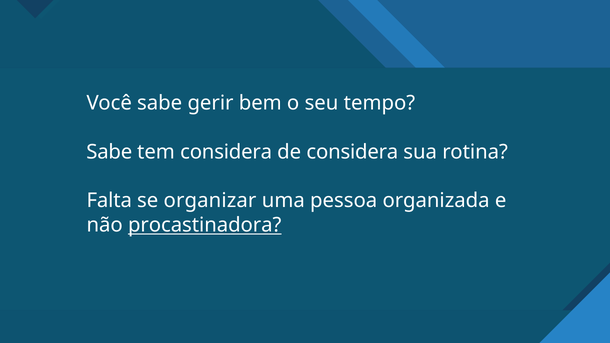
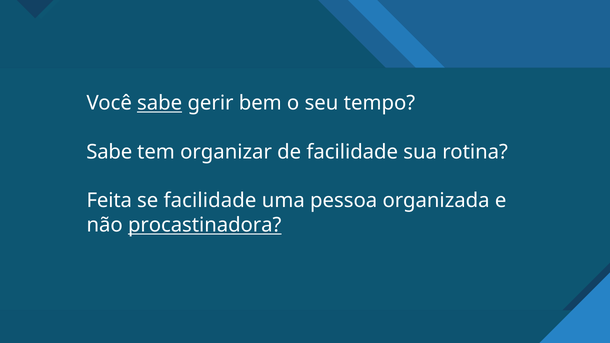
sabe at (160, 103) underline: none -> present
tem considera: considera -> organizar
de considera: considera -> facilidade
Falta: Falta -> Feita
se organizar: organizar -> facilidade
